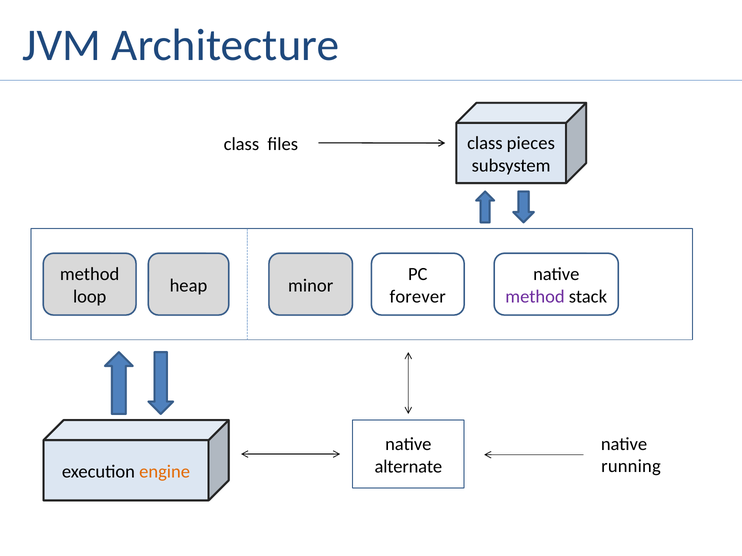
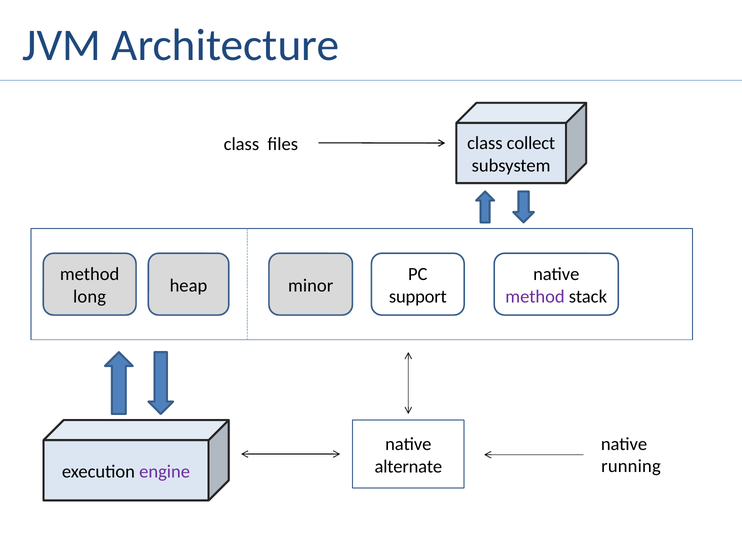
pieces: pieces -> collect
loop: loop -> long
forever: forever -> support
engine colour: orange -> purple
